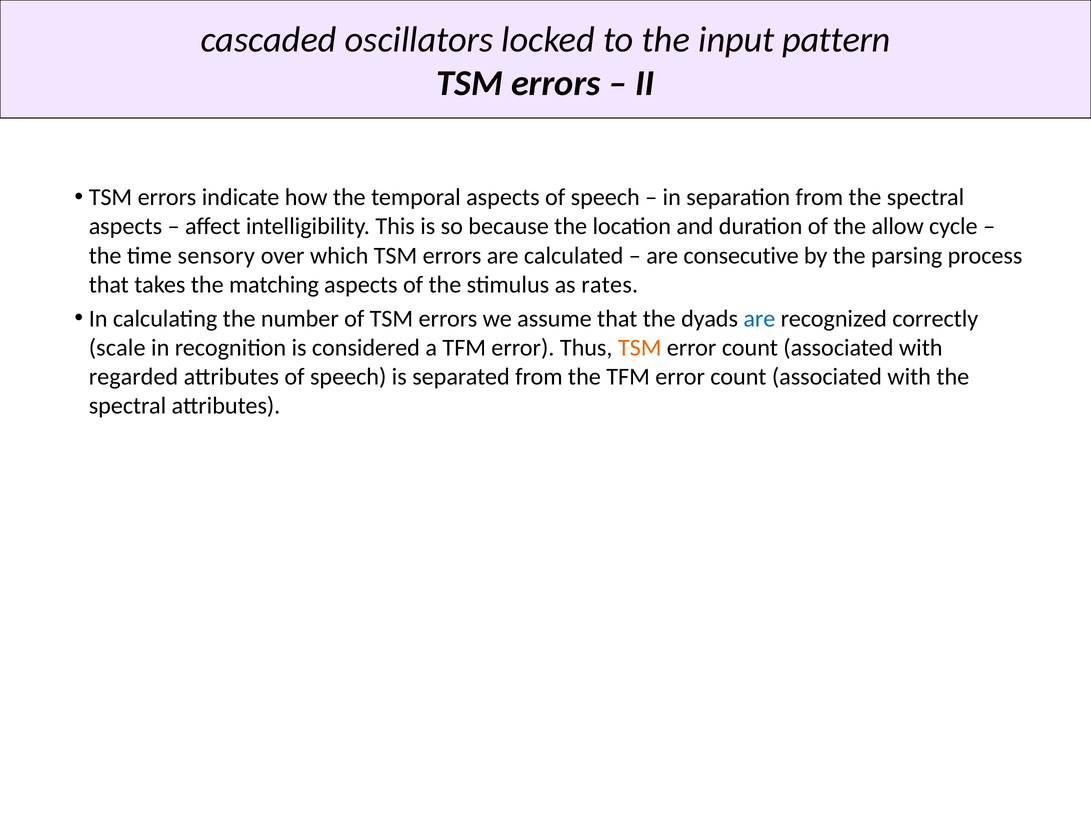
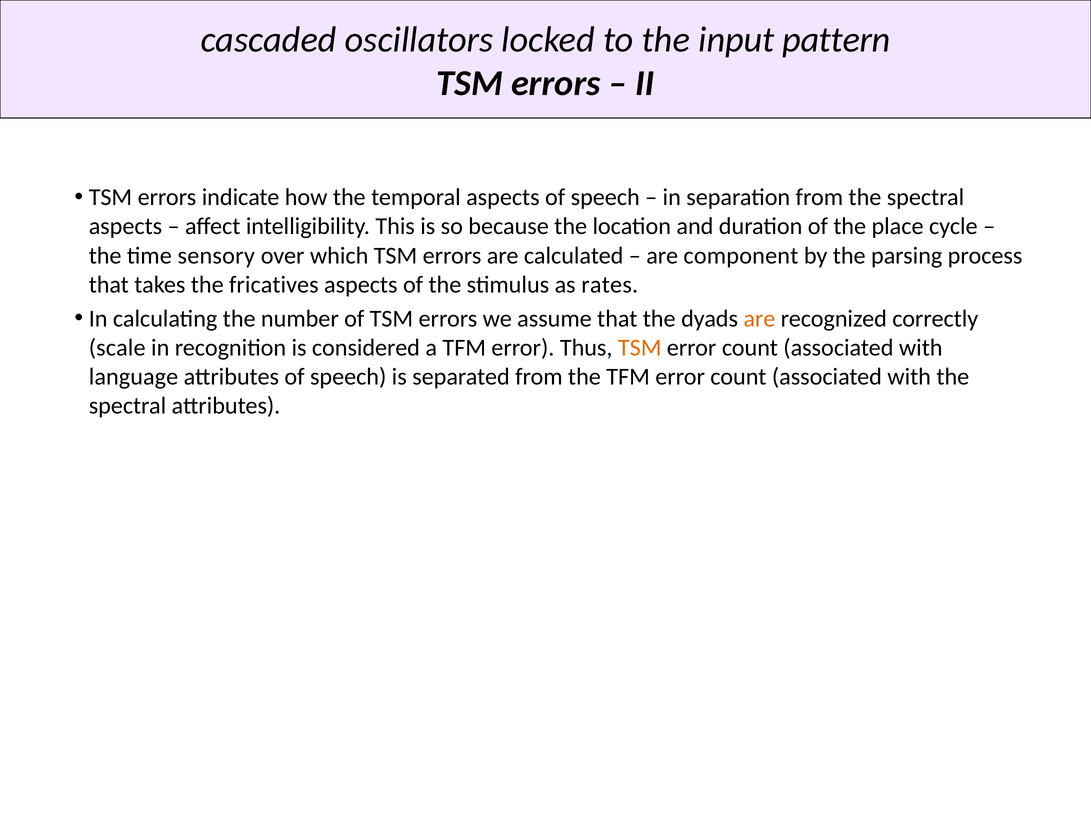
allow: allow -> place
consecutive: consecutive -> component
matching: matching -> fricatives
are at (759, 319) colour: blue -> orange
regarded: regarded -> language
